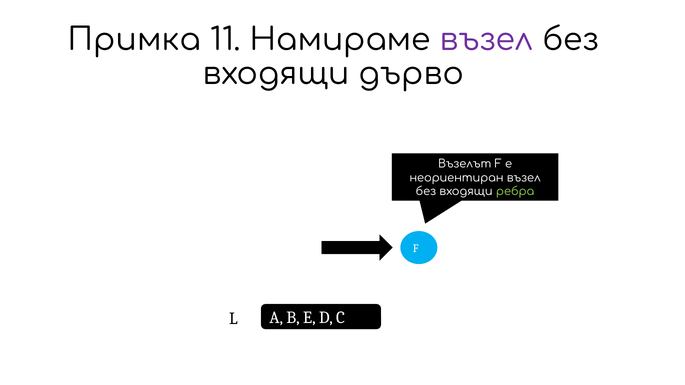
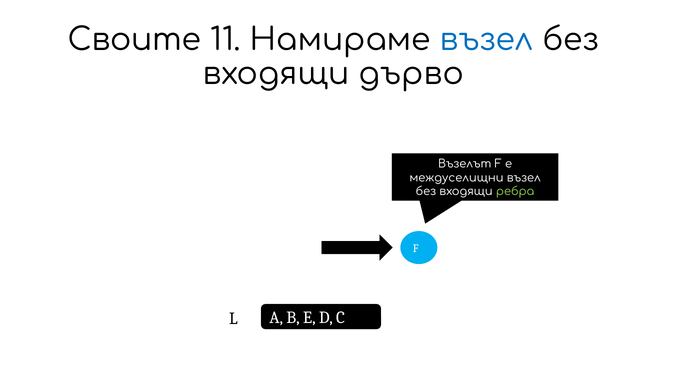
Примка: Примка -> Своите
възел at (487, 40) colour: purple -> blue
неориентиран: неориентиран -> междуселищни
